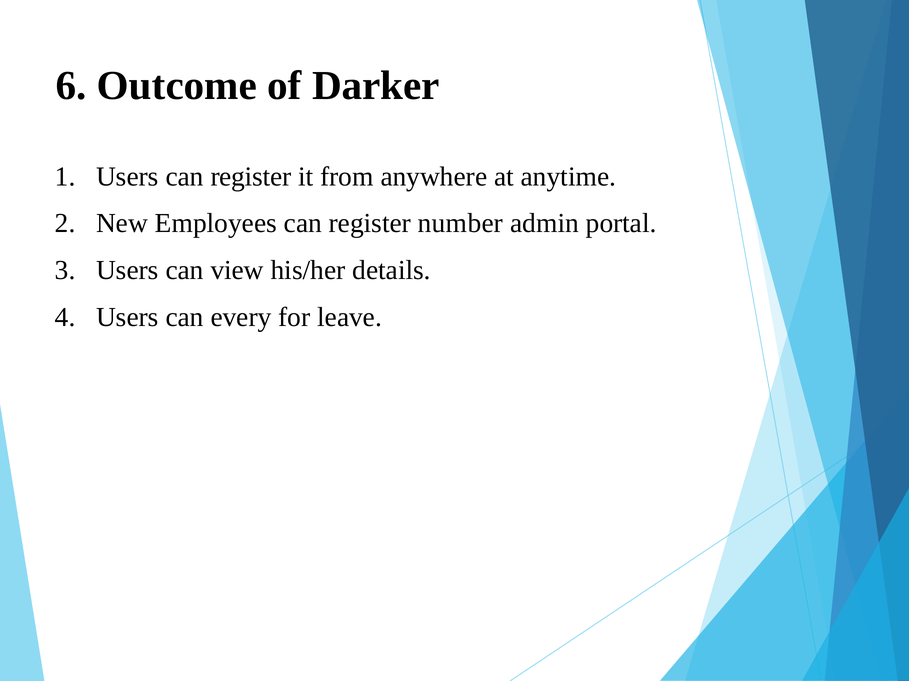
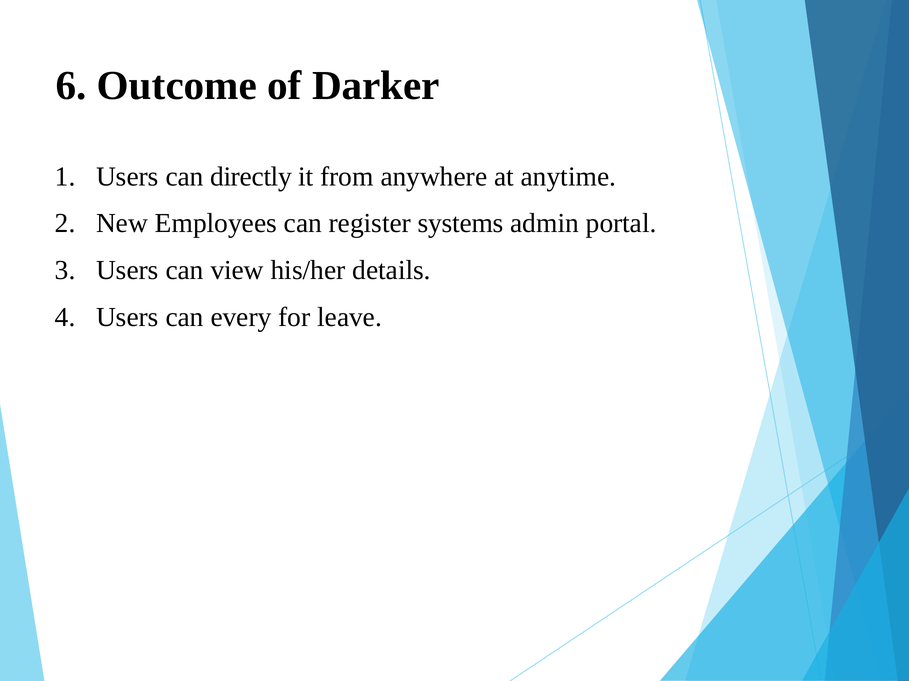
Users can register: register -> directly
number: number -> systems
